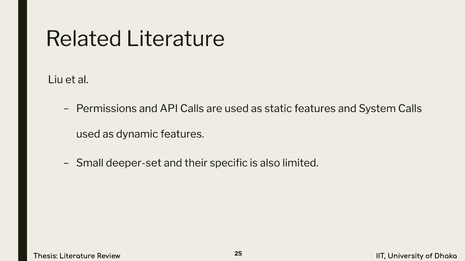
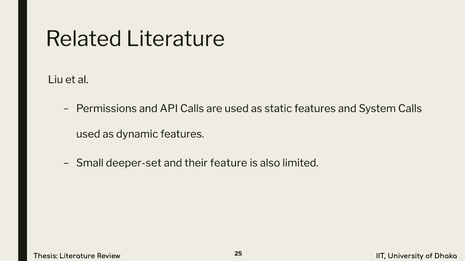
specific: specific -> feature
